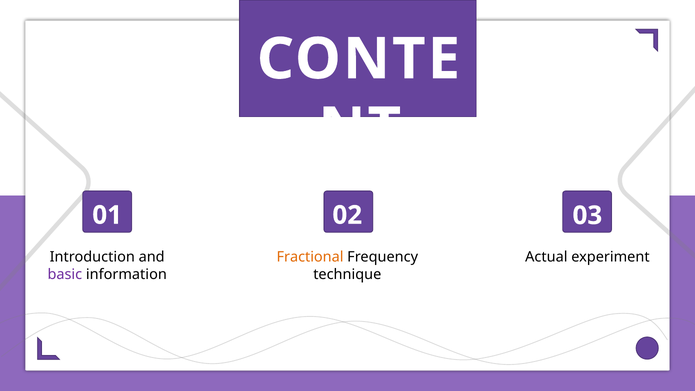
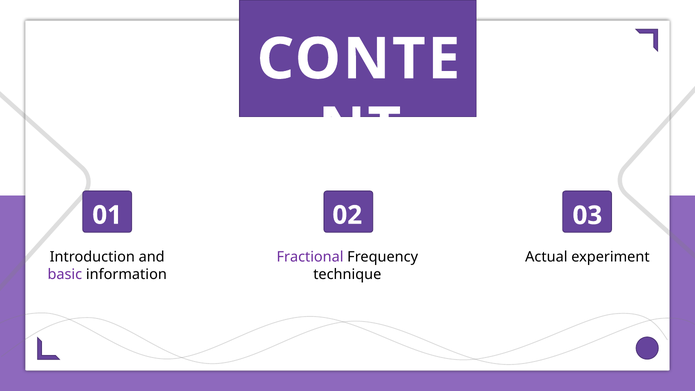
Fractional colour: orange -> purple
